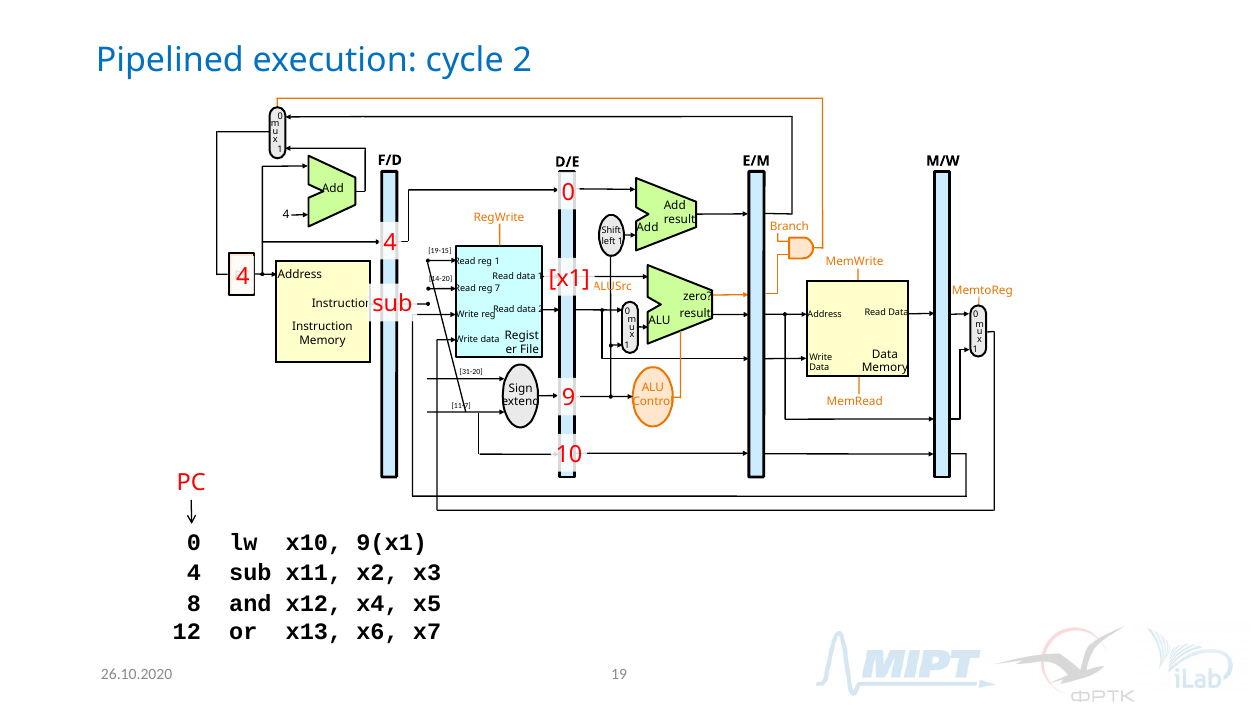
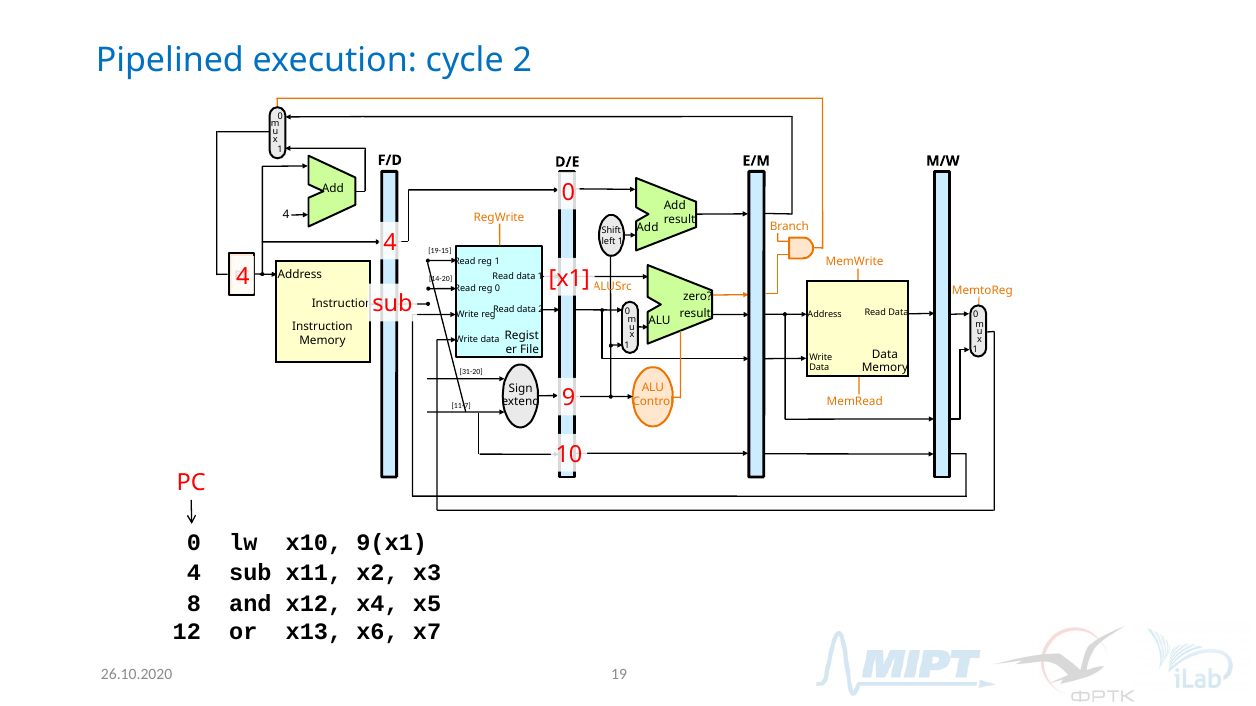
reg 7: 7 -> 0
